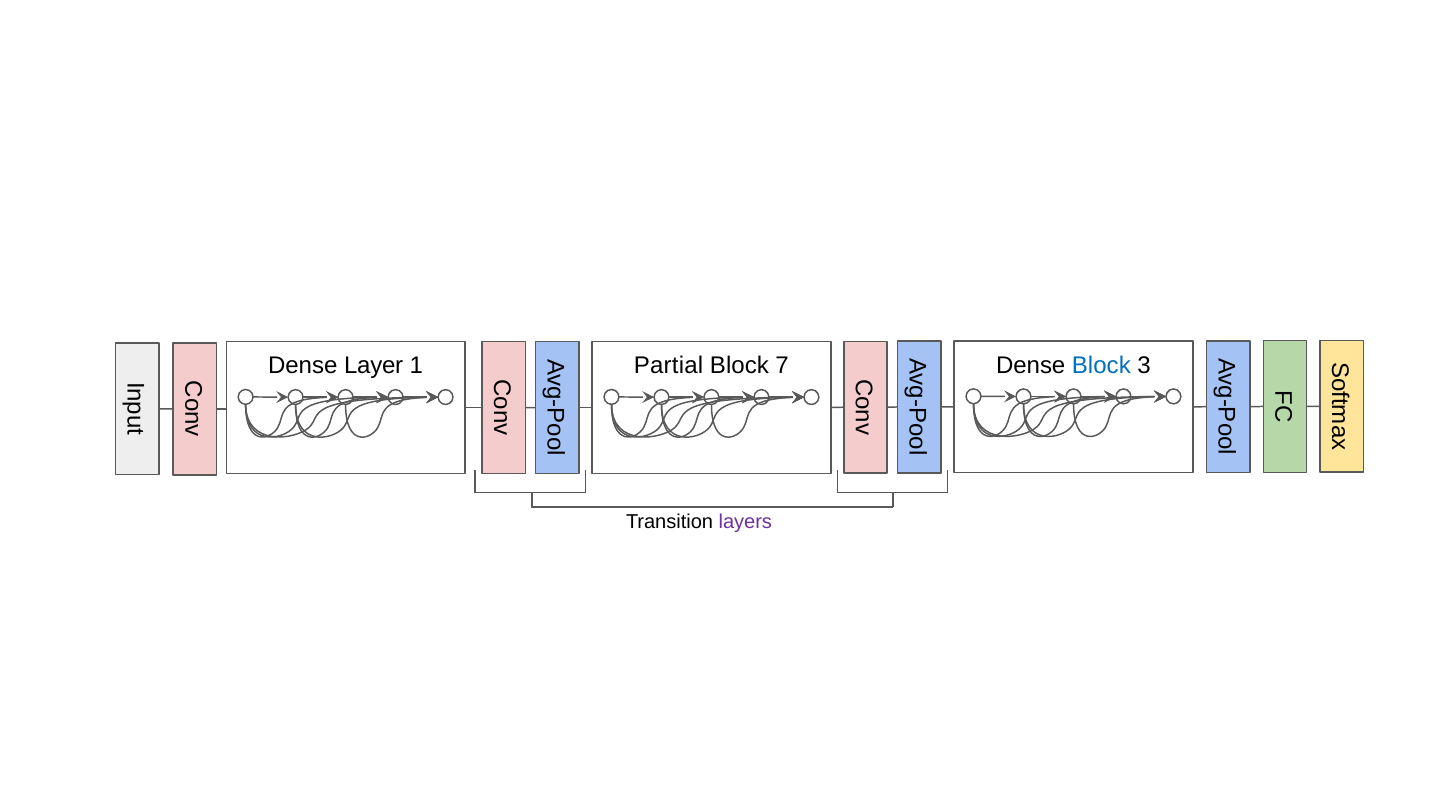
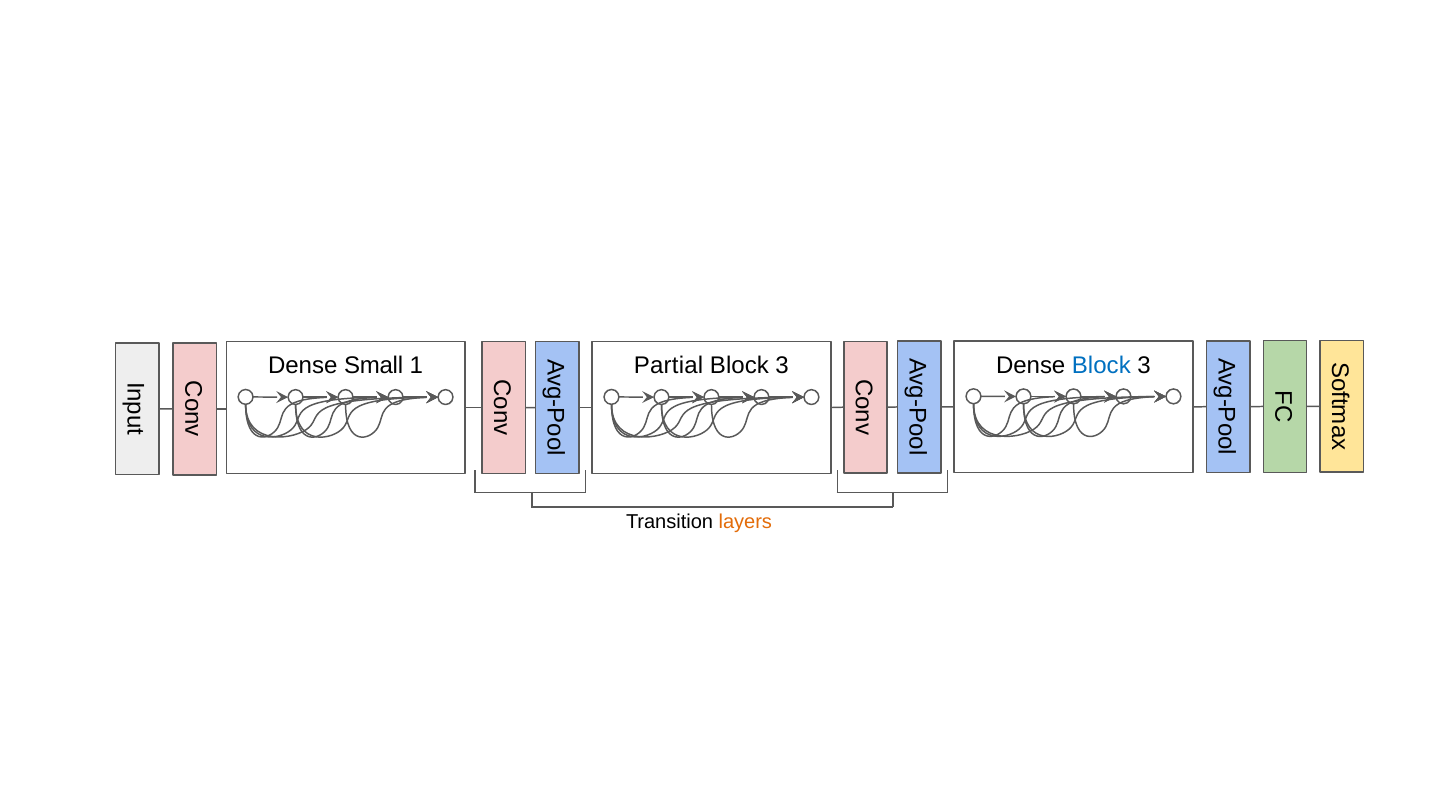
Layer: Layer -> Small
7 at (782, 366): 7 -> 3
layers colour: purple -> orange
